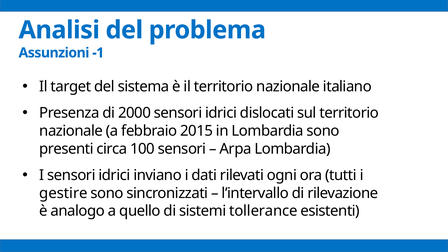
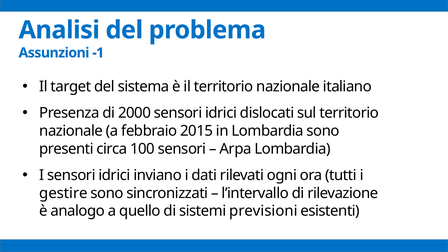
tollerance: tollerance -> previsioni
